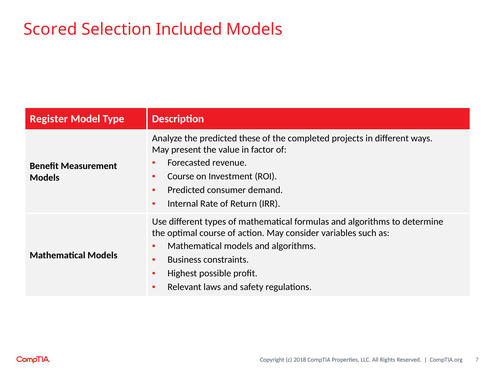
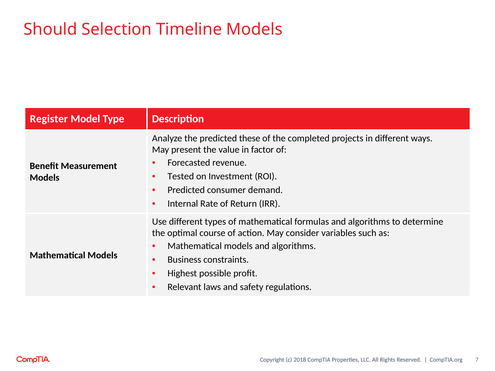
Scored: Scored -> Should
Included: Included -> Timeline
Course at (181, 176): Course -> Tested
